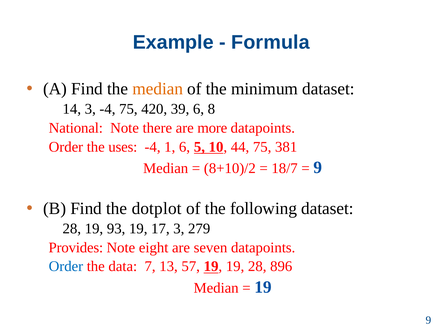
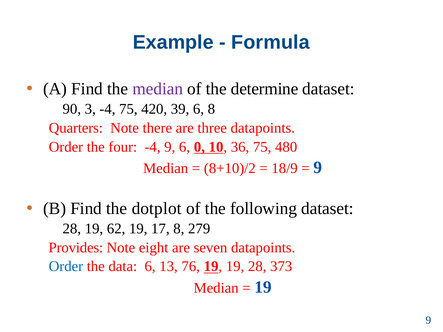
median at (158, 89) colour: orange -> purple
minimum: minimum -> determine
14: 14 -> 90
National: National -> Quarters
more: more -> three
uses: uses -> four
-4 1: 1 -> 9
5: 5 -> 0
44: 44 -> 36
381: 381 -> 480
18/7: 18/7 -> 18/9
93: 93 -> 62
17 3: 3 -> 8
data 7: 7 -> 6
57: 57 -> 76
896: 896 -> 373
